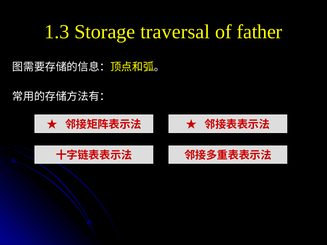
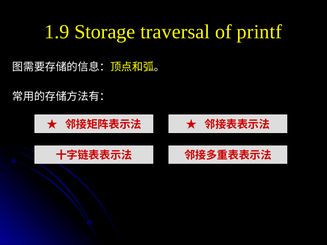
1.3: 1.3 -> 1.9
father: father -> printf
